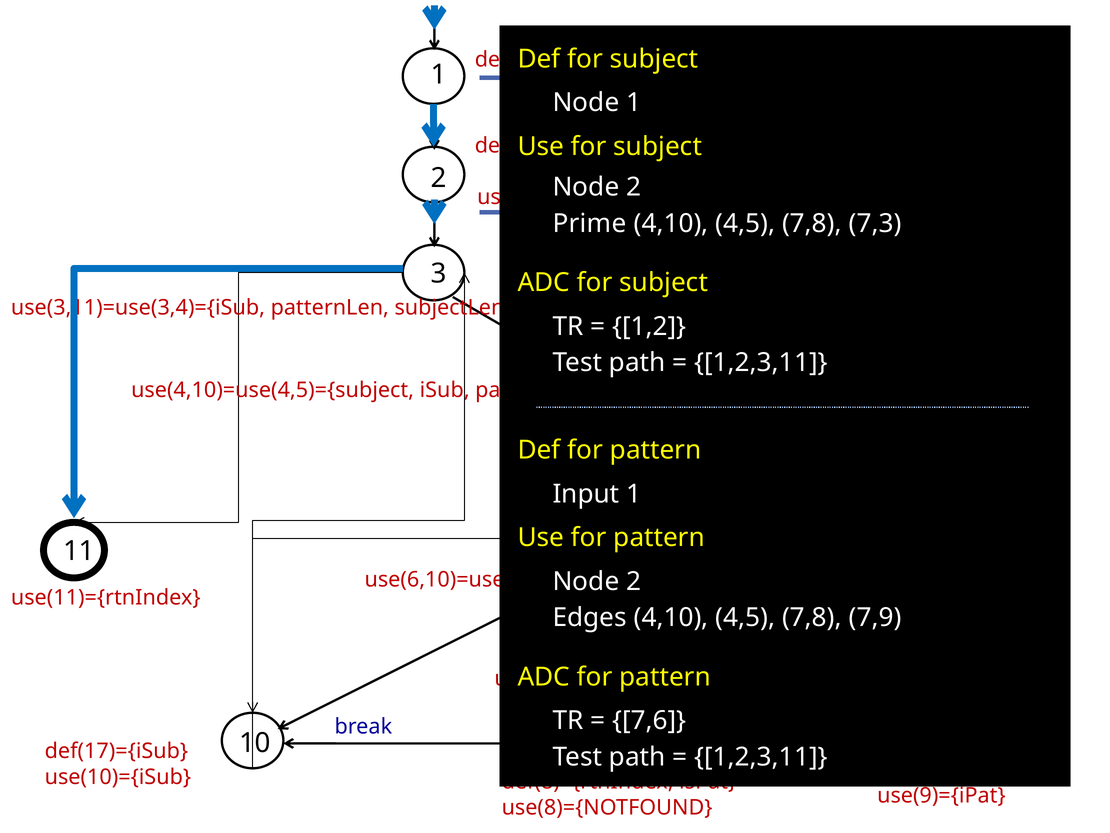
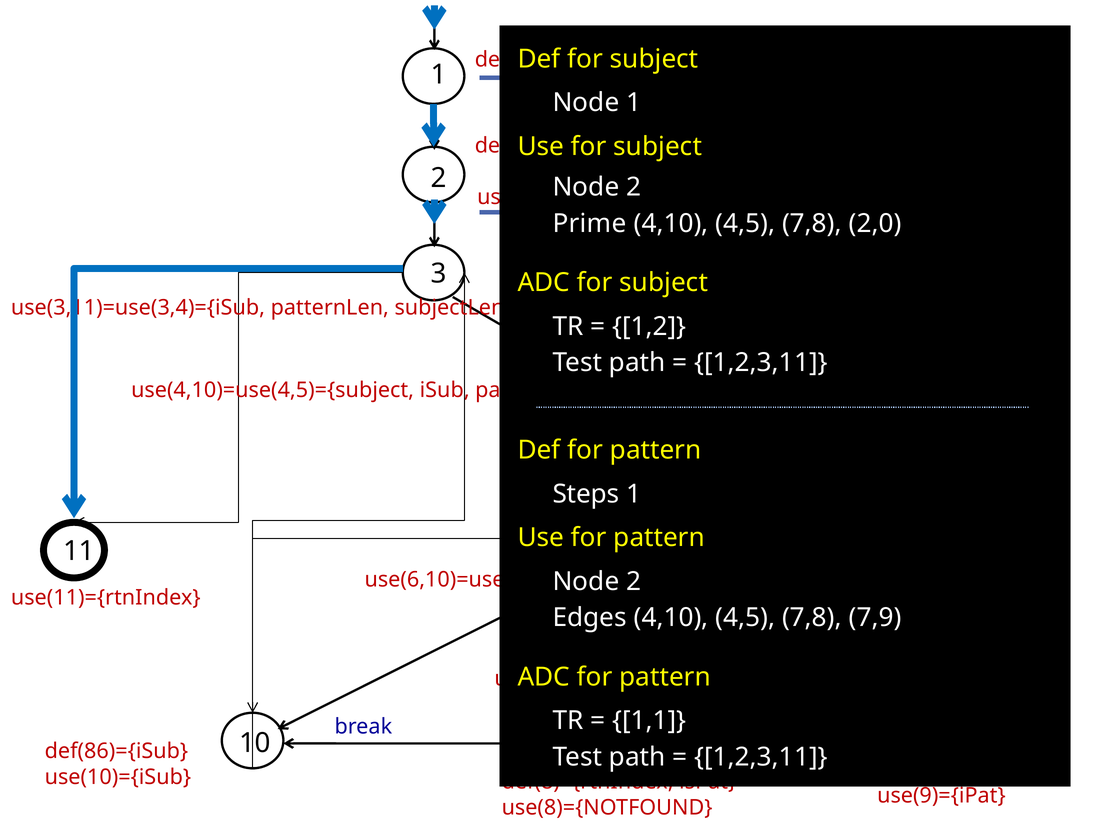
7,3: 7,3 -> 2,0
Input: Input -> Steps
7,6: 7,6 -> 1,1
def(17)={iSub: def(17)={iSub -> def(86)={iSub
